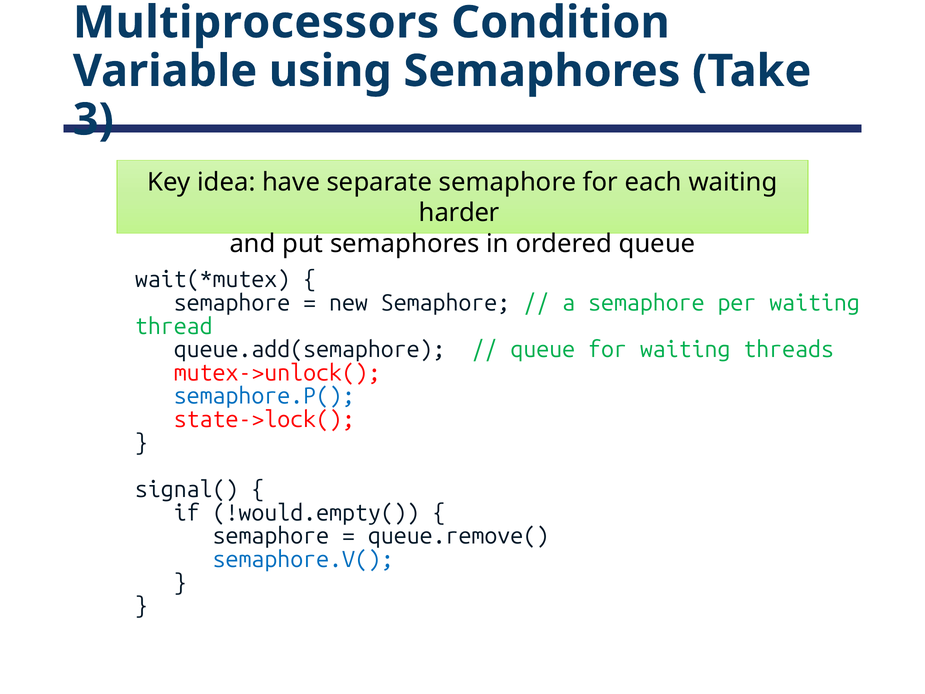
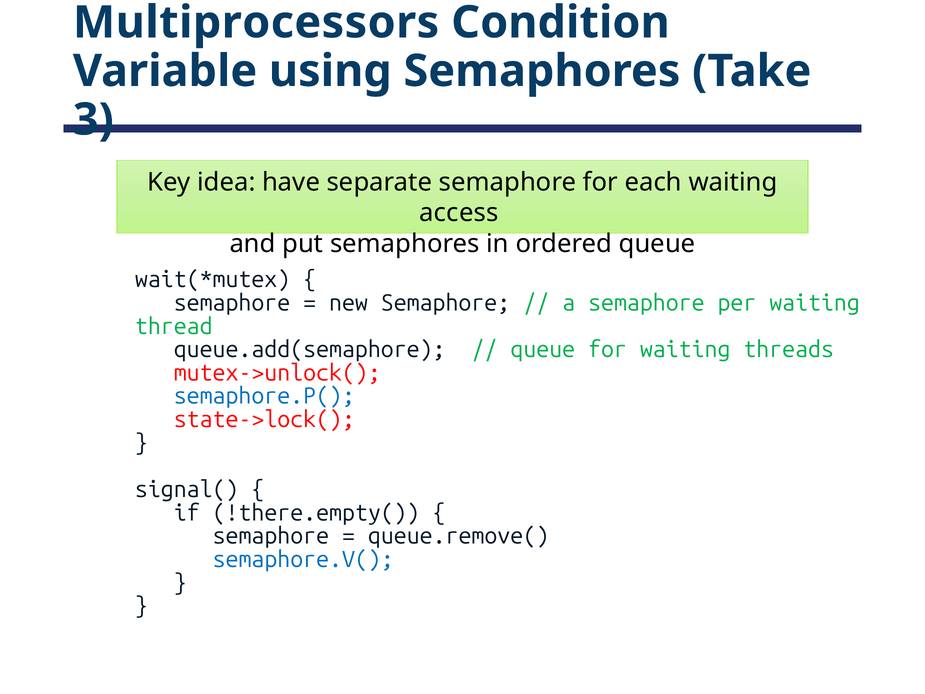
harder: harder -> access
!would.empty(: !would.empty( -> !there.empty(
